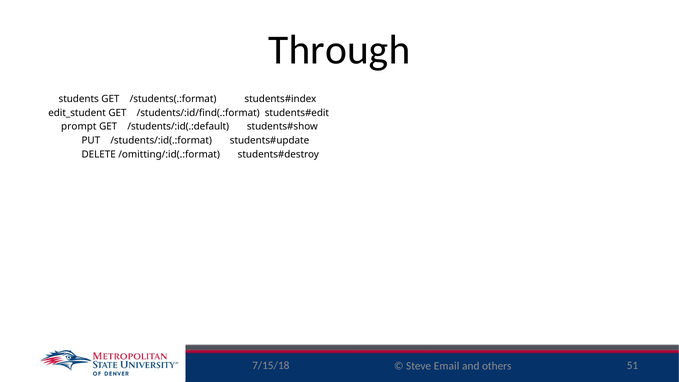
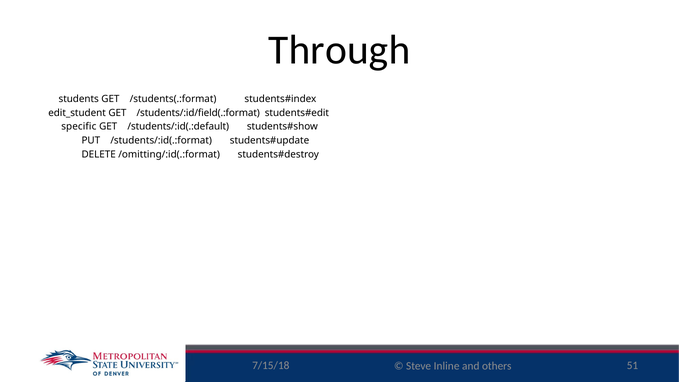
/students/:id/find(.:format: /students/:id/find(.:format -> /students/:id/field(.:format
prompt: prompt -> specific
Email: Email -> Inline
